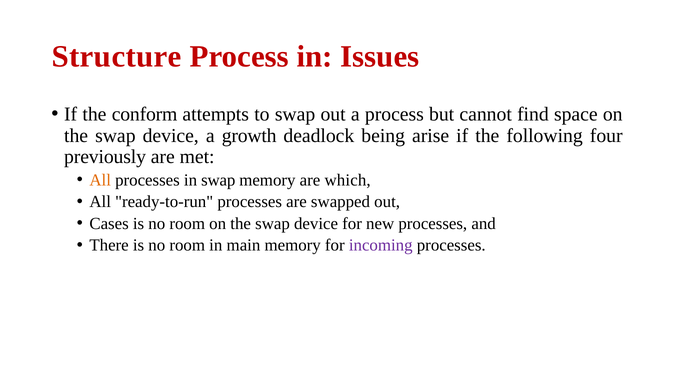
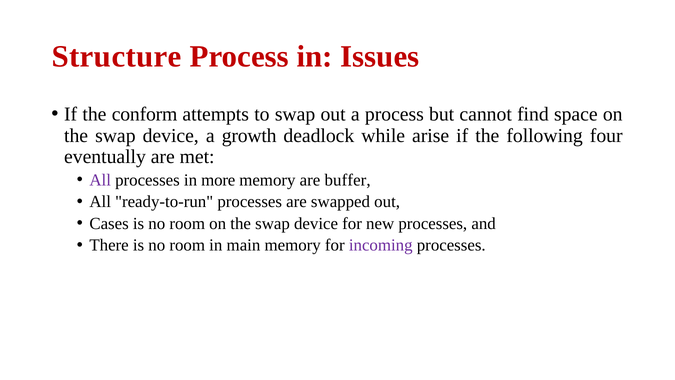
being: being -> while
previously: previously -> eventually
All at (100, 180) colour: orange -> purple
in swap: swap -> more
which: which -> buffer
